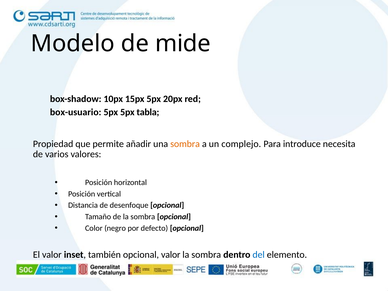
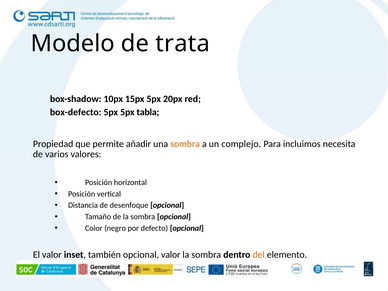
mide: mide -> trata
box-usuario: box-usuario -> box-defecto
introduce: introduce -> incluimos
del colour: blue -> orange
